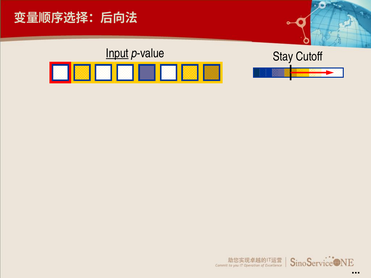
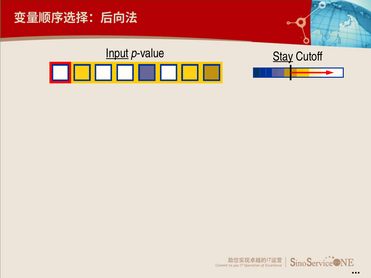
Stay underline: none -> present
